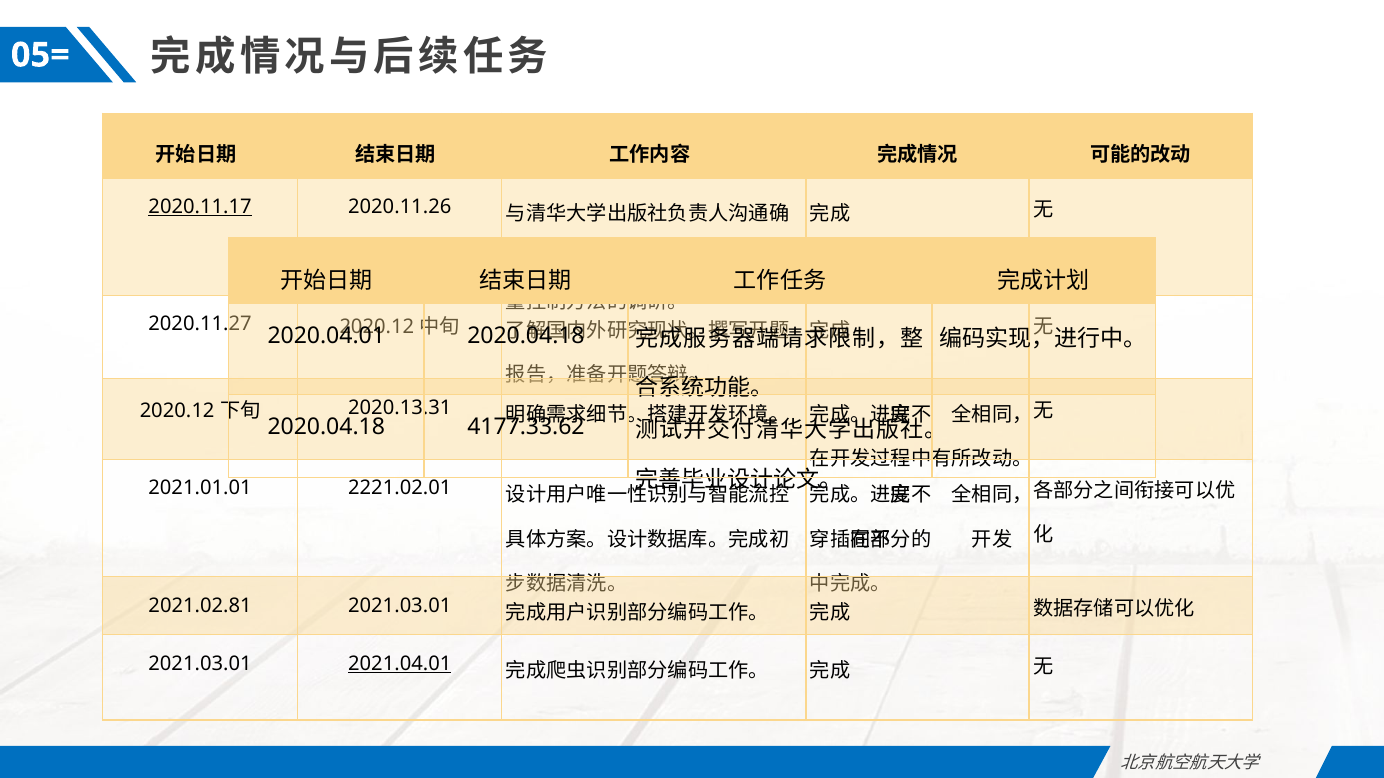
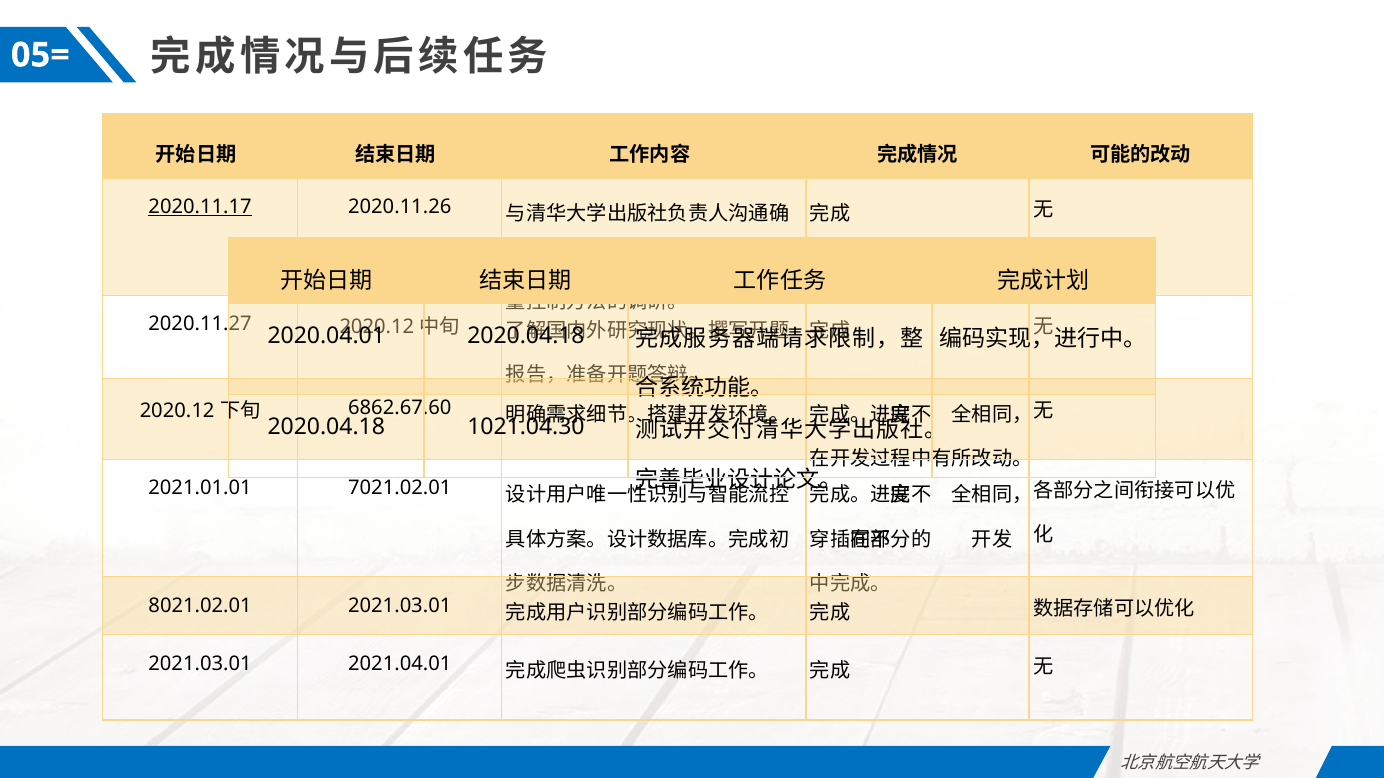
2020.13.31: 2020.13.31 -> 6862.67.60
4177.33.62: 4177.33.62 -> 1021.04.30
2221.02.01: 2221.02.01 -> 7021.02.01
2021.02.81: 2021.02.81 -> 8021.02.01
2021.04.01 underline: present -> none
